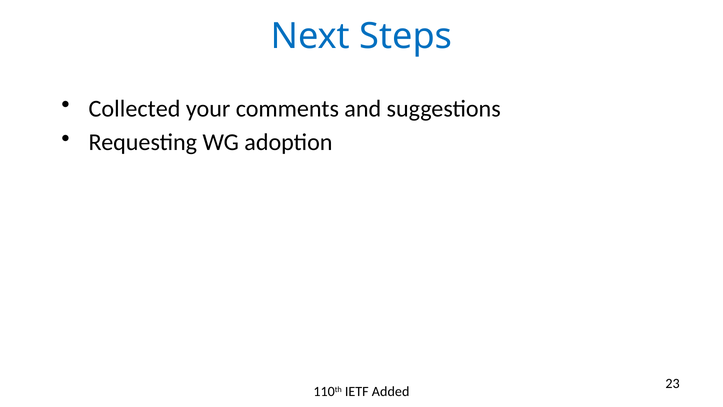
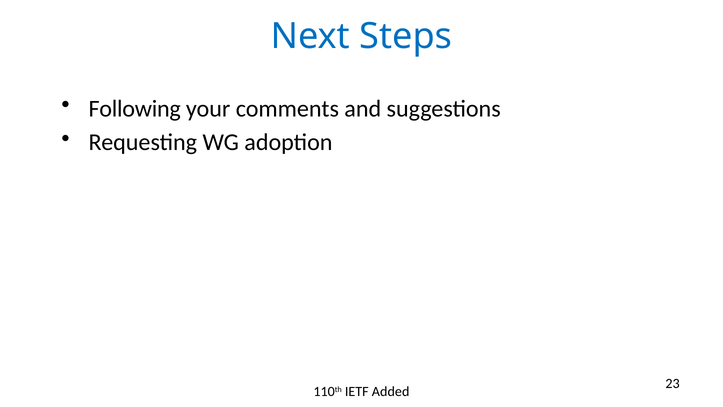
Collected: Collected -> Following
